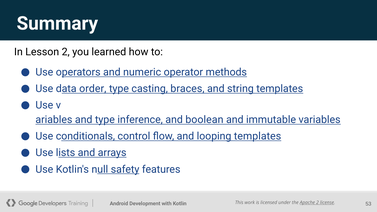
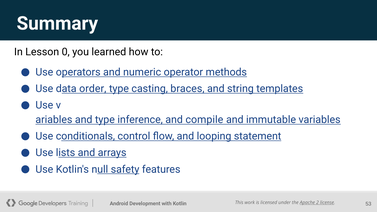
Lesson 2: 2 -> 0
boolean: boolean -> compile
looping templates: templates -> statement
